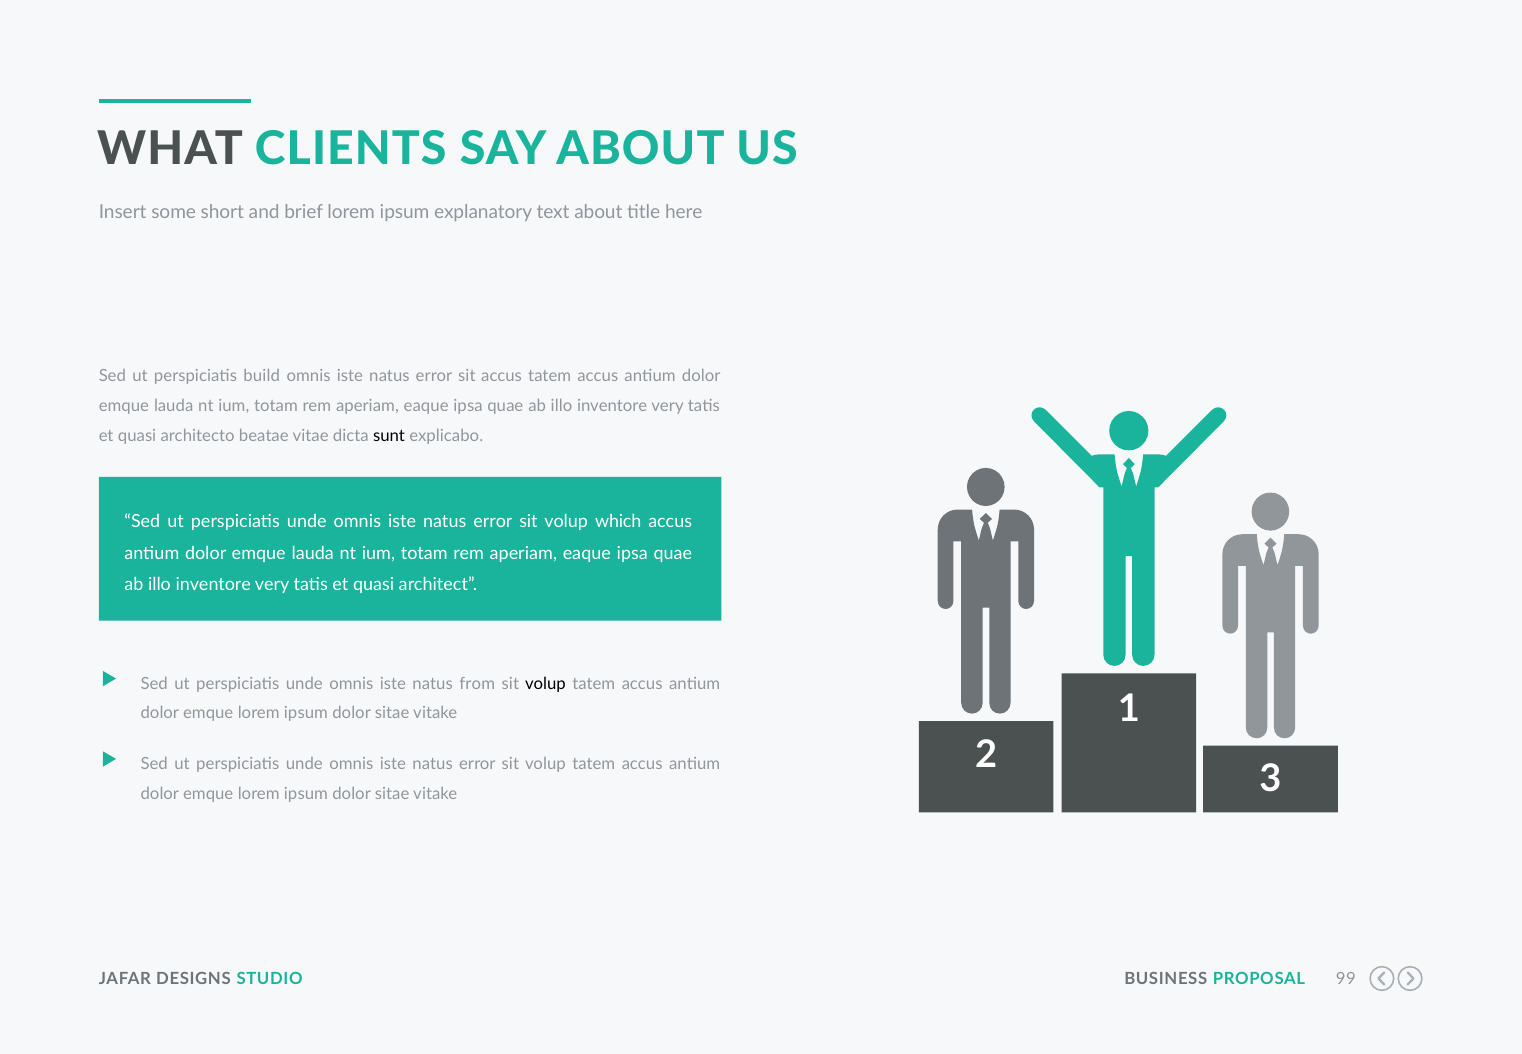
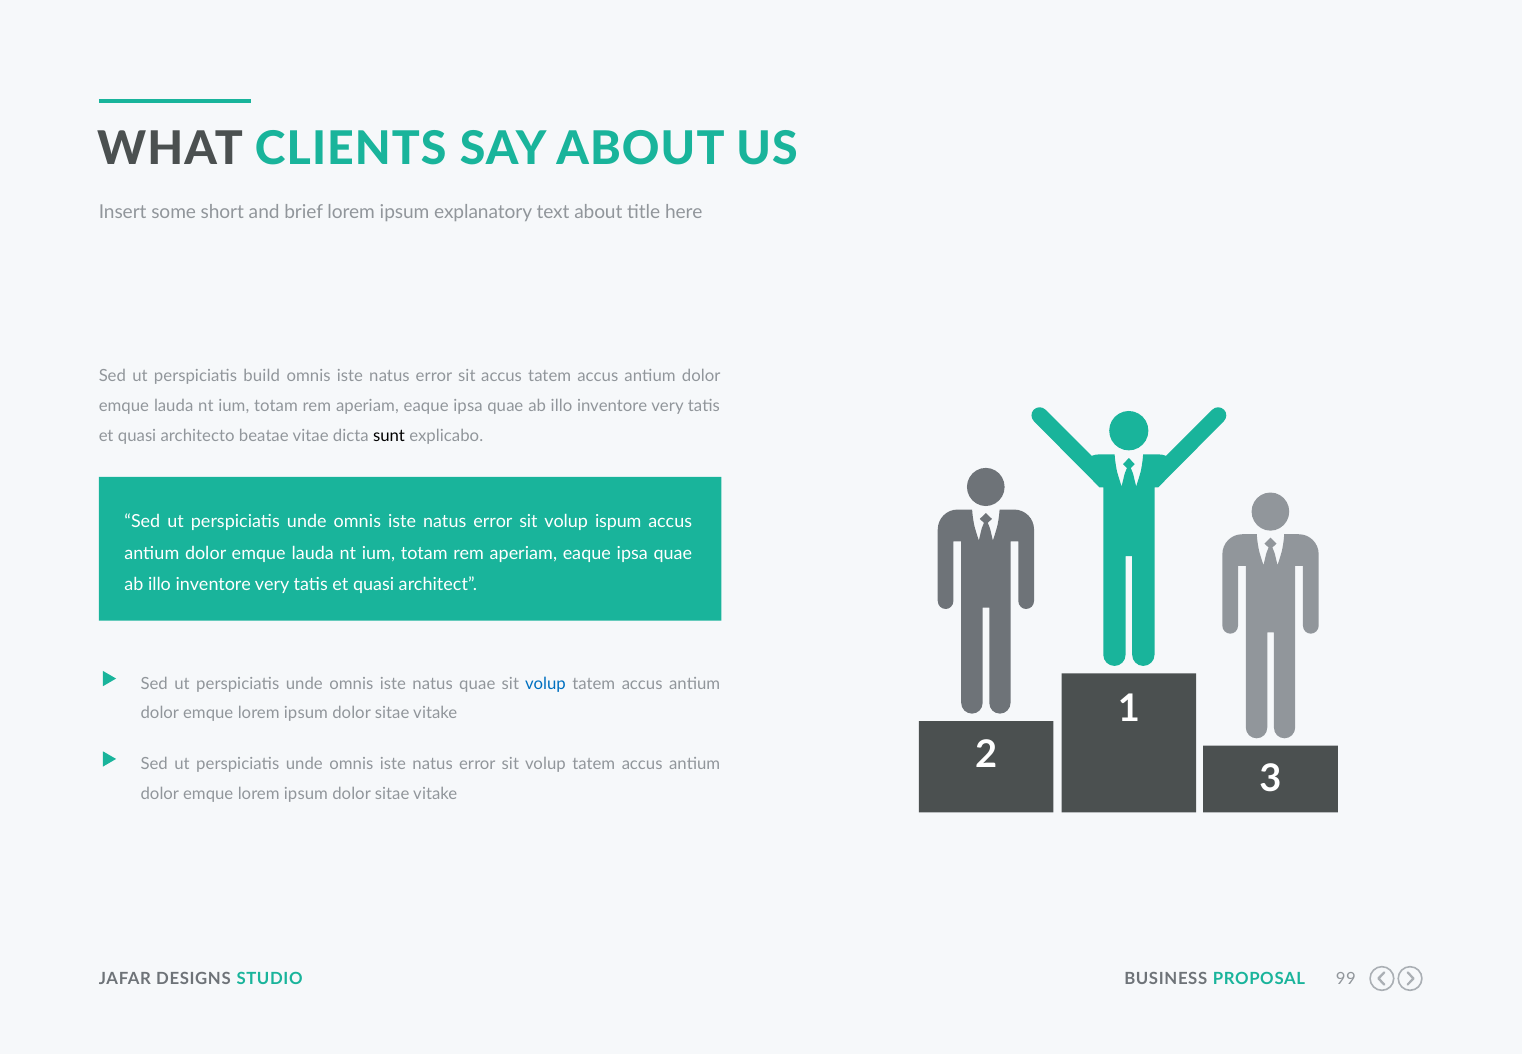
which: which -> ispum
natus from: from -> quae
volup at (545, 683) colour: black -> blue
